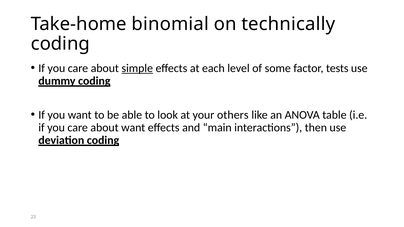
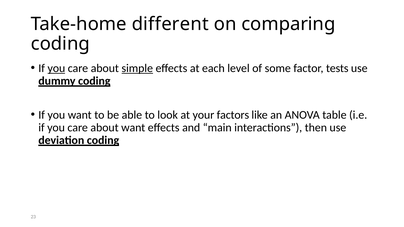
binomial: binomial -> different
technically: technically -> comparing
you at (56, 68) underline: none -> present
others: others -> factors
